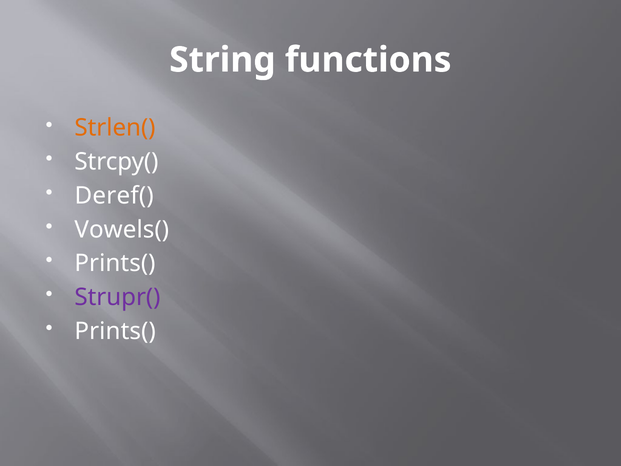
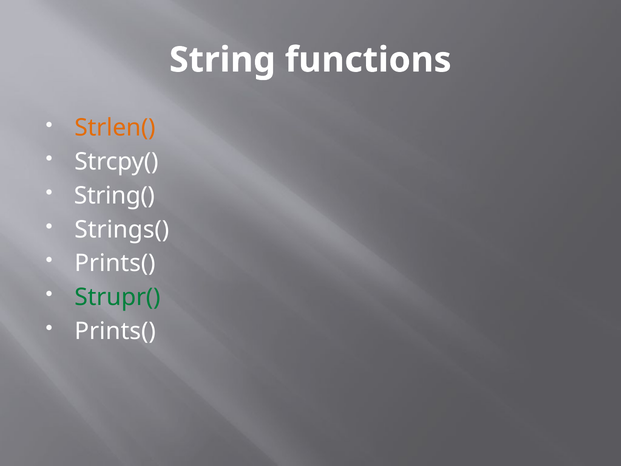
Deref(: Deref( -> String(
Vowels(: Vowels( -> Strings(
Strupr( colour: purple -> green
